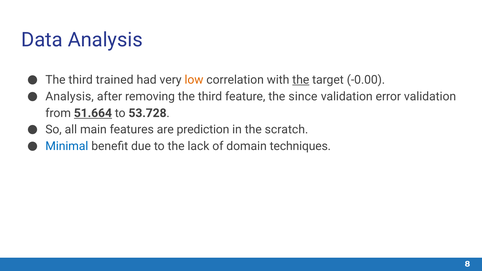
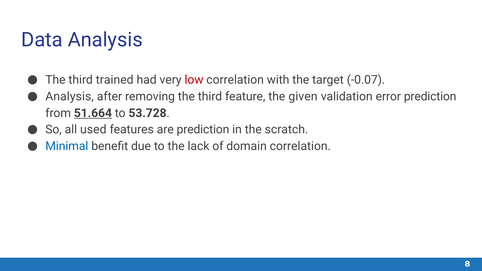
low colour: orange -> red
the at (301, 80) underline: present -> none
-0.00: -0.00 -> -0.07
since: since -> given
error validation: validation -> prediction
main: main -> used
domain techniques: techniques -> correlation
